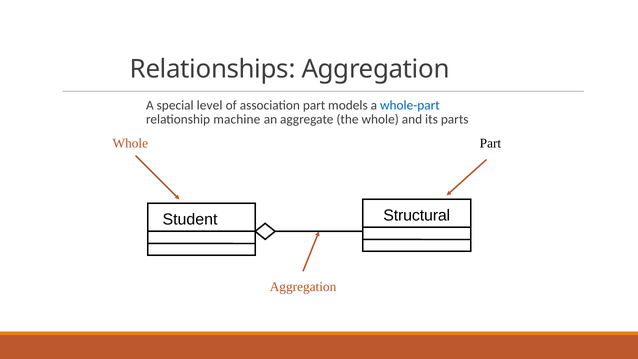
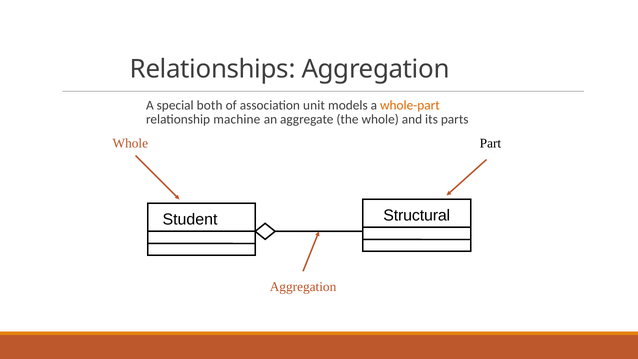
level: level -> both
association part: part -> unit
whole-part colour: blue -> orange
